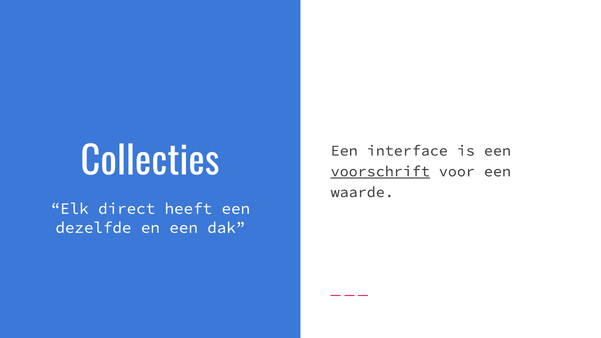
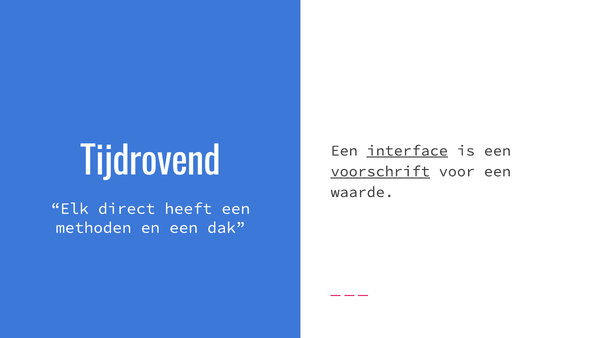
Collecties: Collecties -> Tijdrovend
interface underline: none -> present
dezelfde: dezelfde -> methoden
